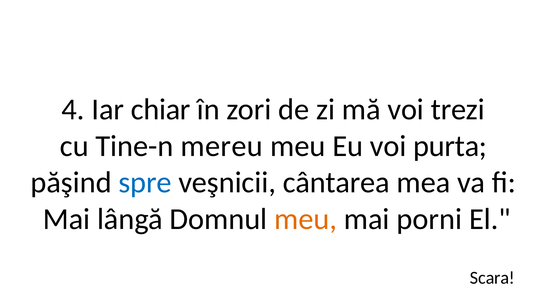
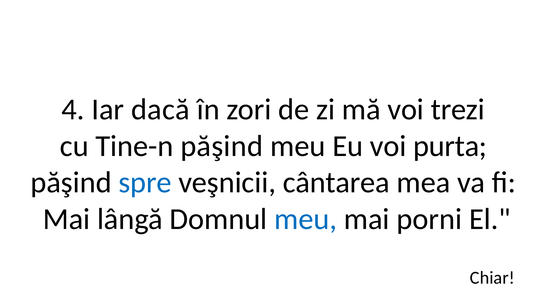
chiar: chiar -> dacă
Tine-n mereu: mereu -> păşind
meu at (306, 219) colour: orange -> blue
Scara: Scara -> Chiar
